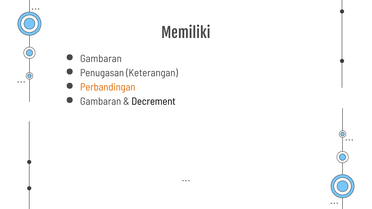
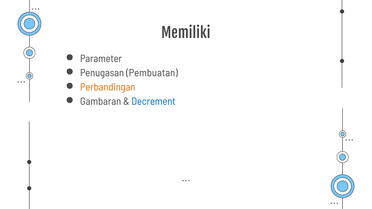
Gambaran at (101, 59): Gambaran -> Parameter
Keterangan: Keterangan -> Pembuatan
Decrement colour: black -> blue
